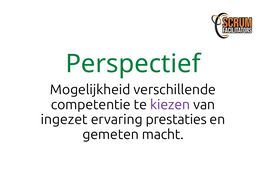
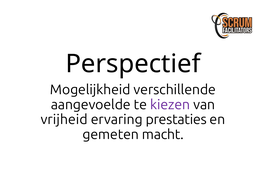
Perspectief colour: green -> black
competentie: competentie -> aangevoelde
ingezet: ingezet -> vrijheid
